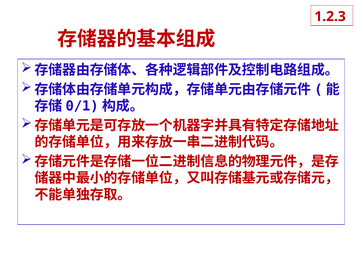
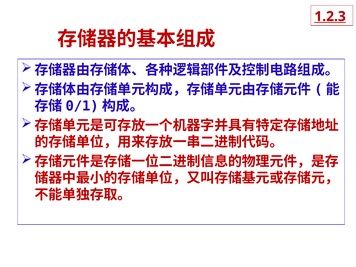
1.2.3 underline: none -> present
